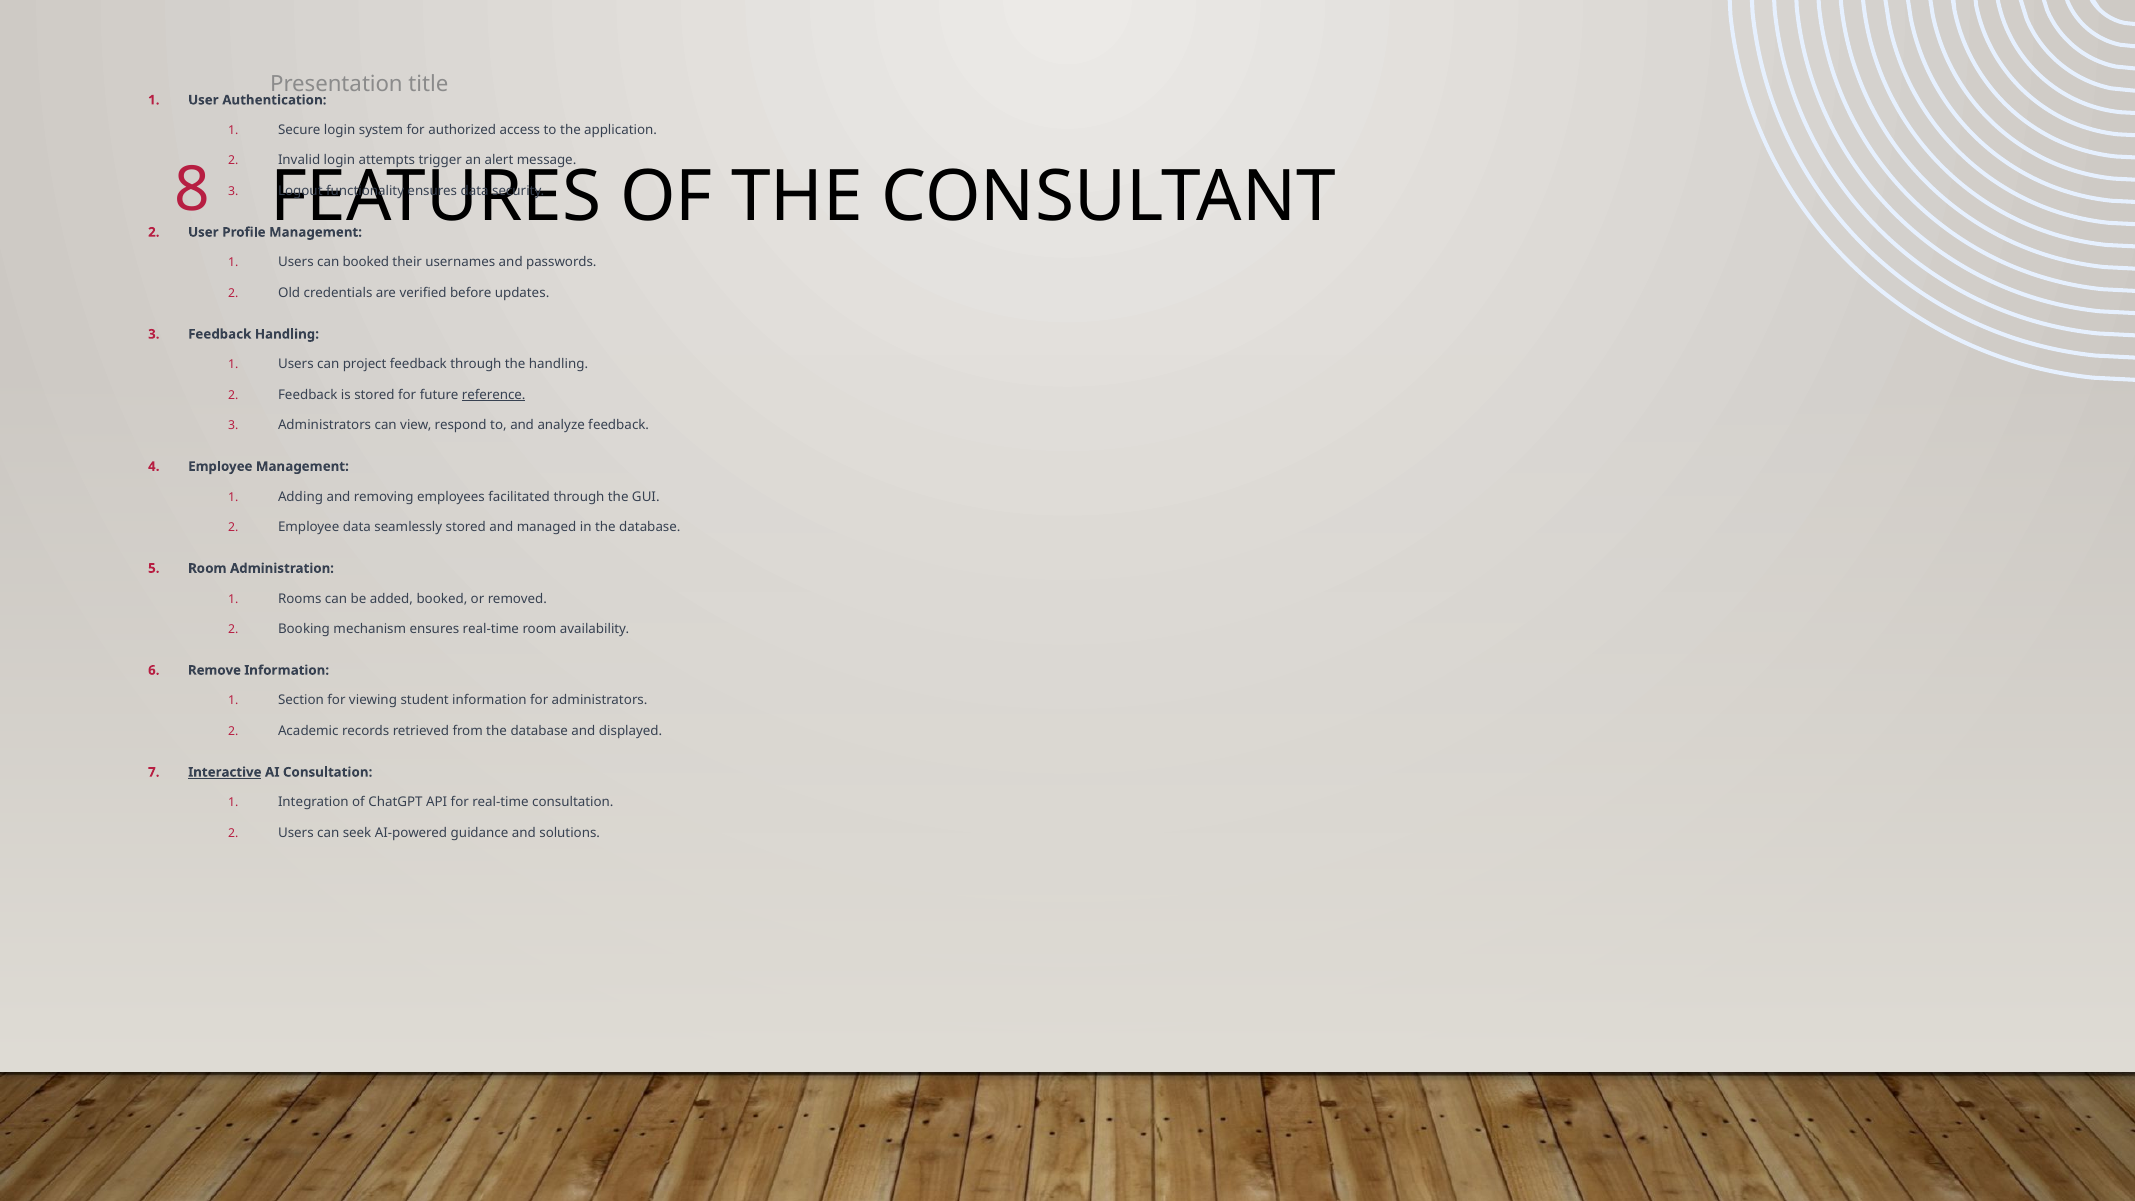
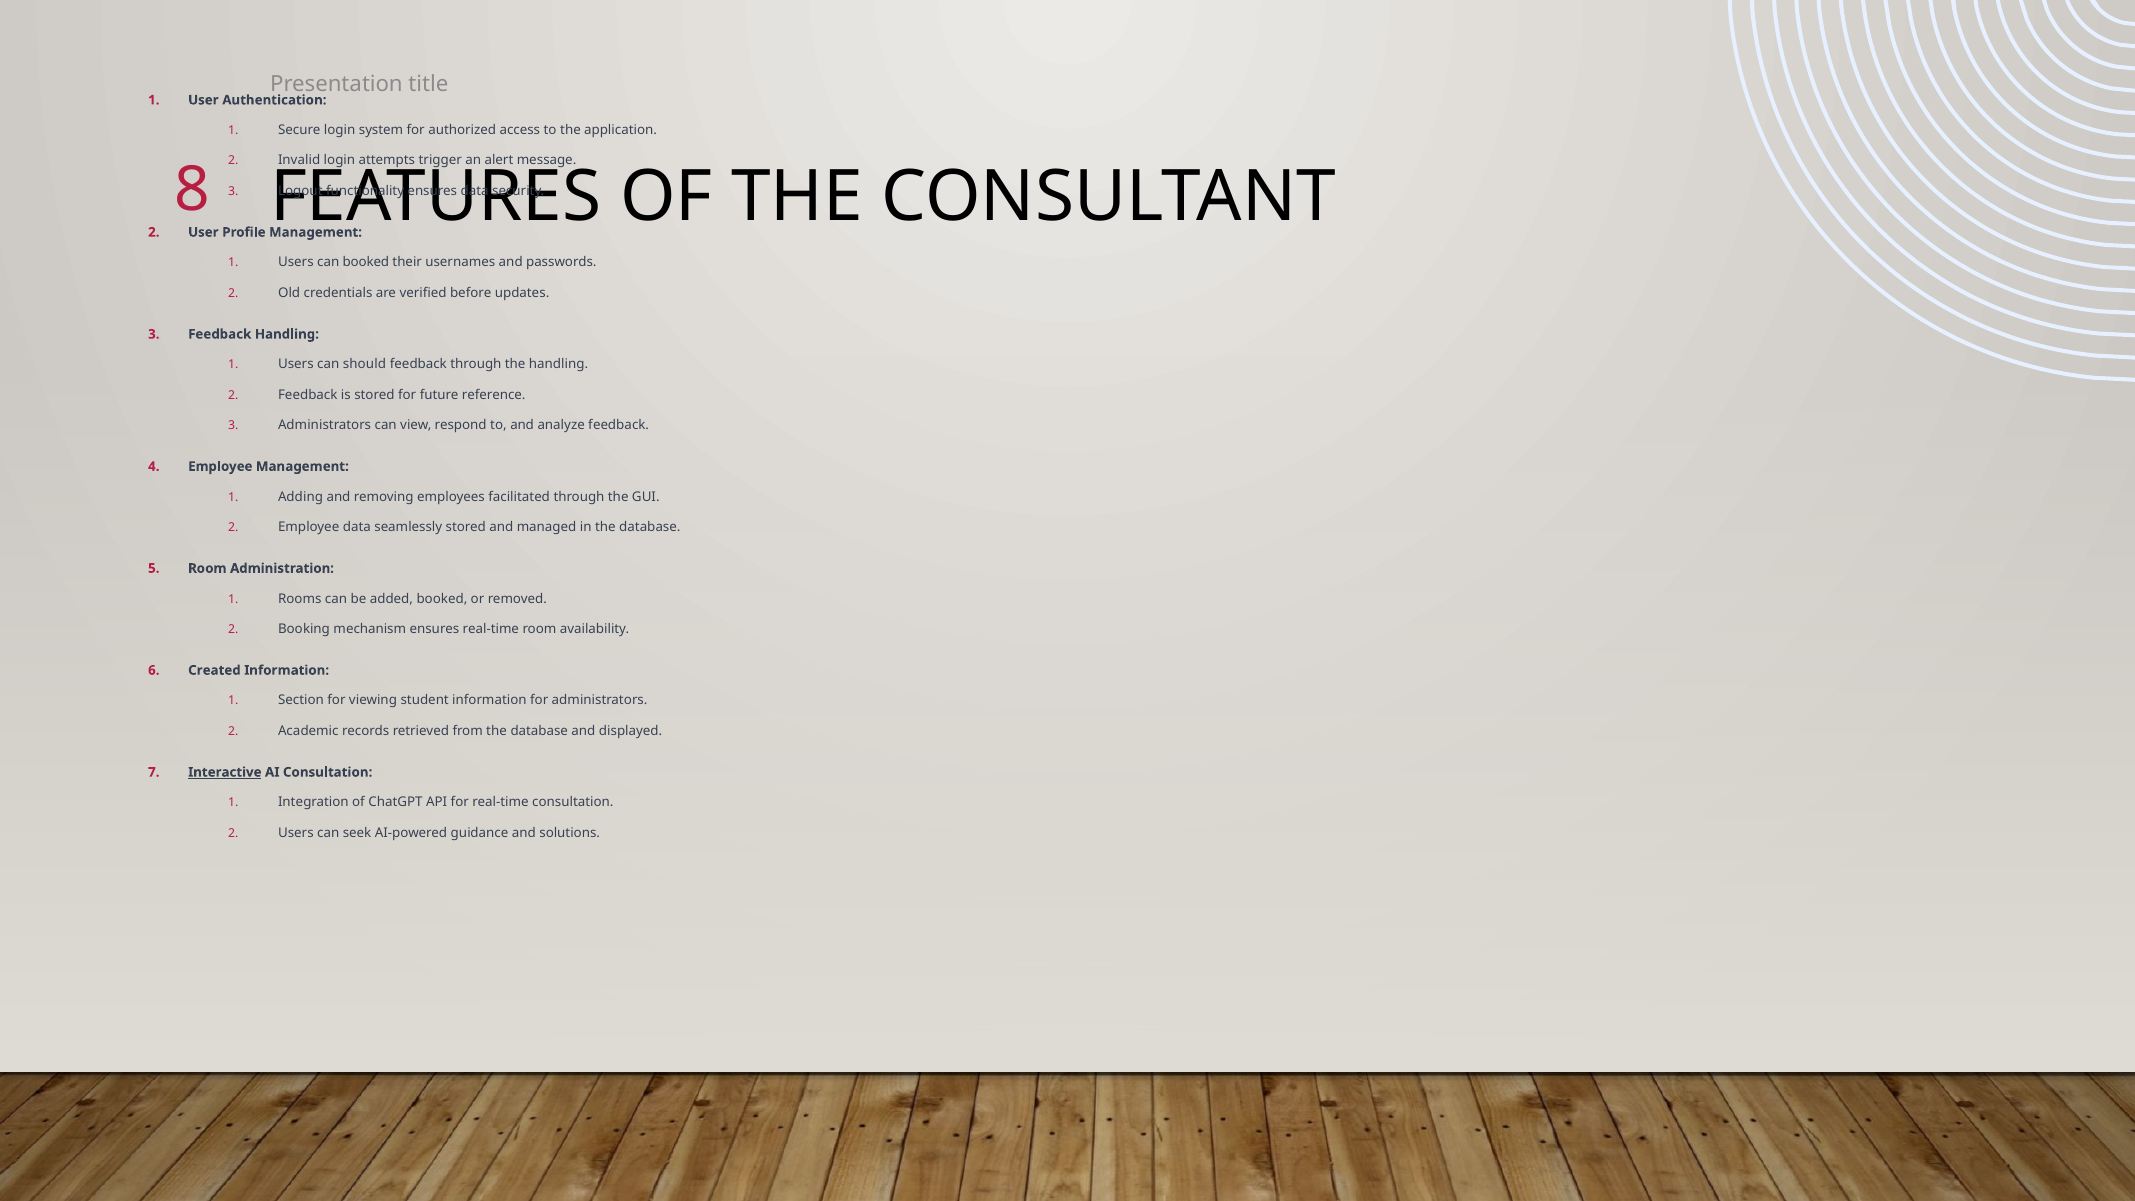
project: project -> should
reference underline: present -> none
Remove: Remove -> Created
